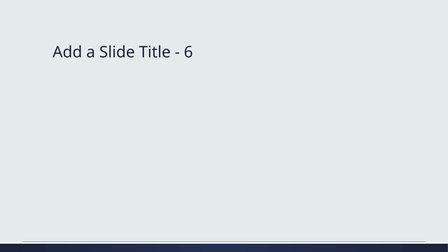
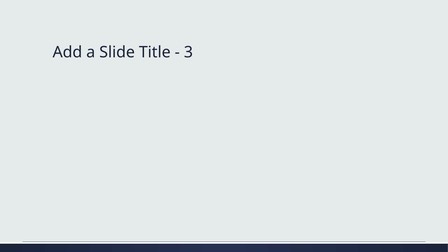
6: 6 -> 3
